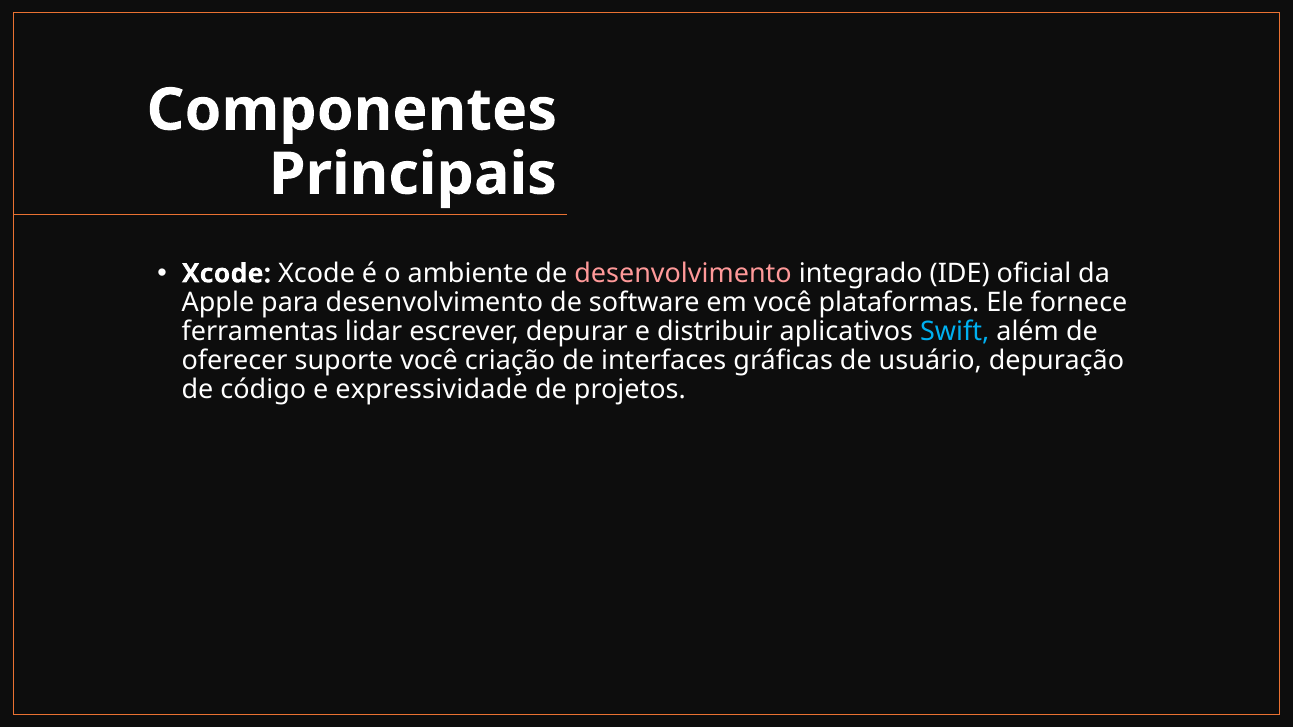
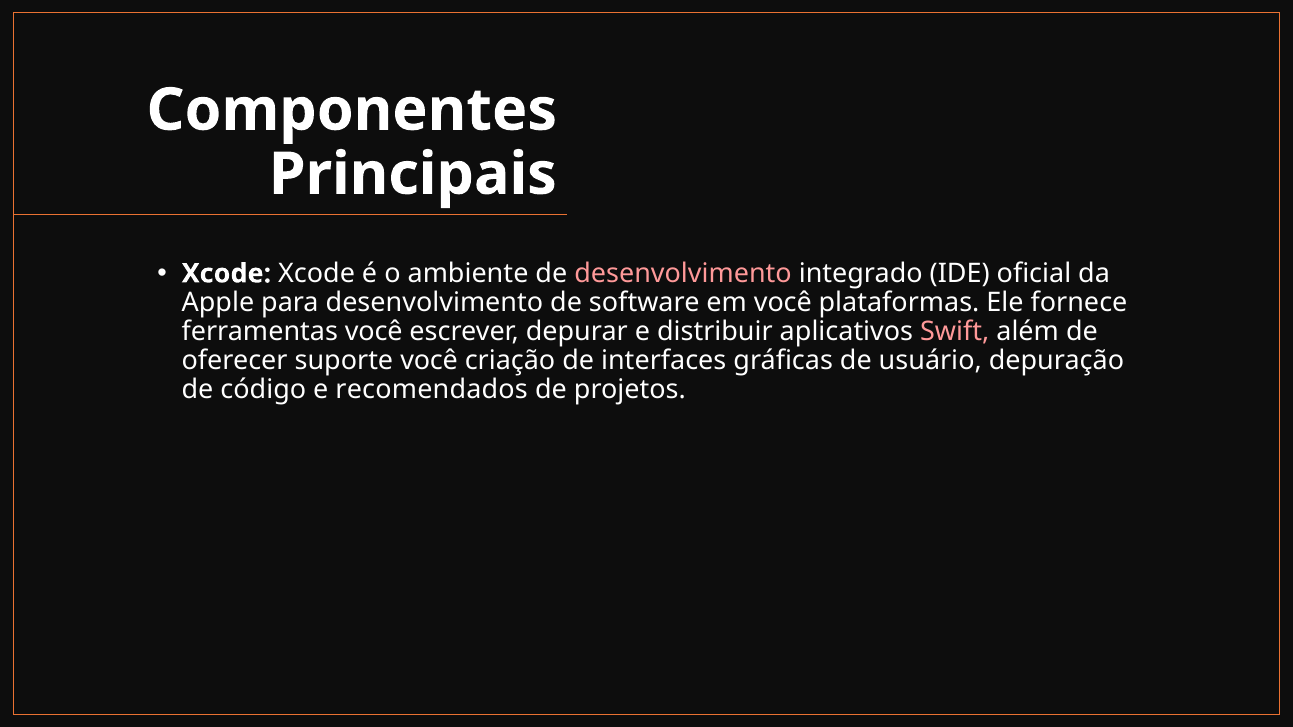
ferramentas lidar: lidar -> você
Swift colour: light blue -> pink
expressividade: expressividade -> recomendados
